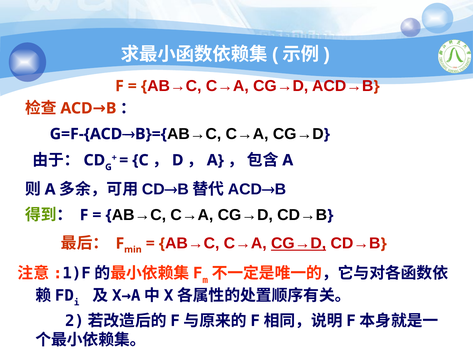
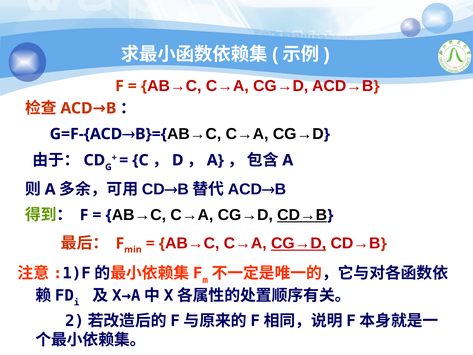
CD→B at (302, 215) underline: none -> present
